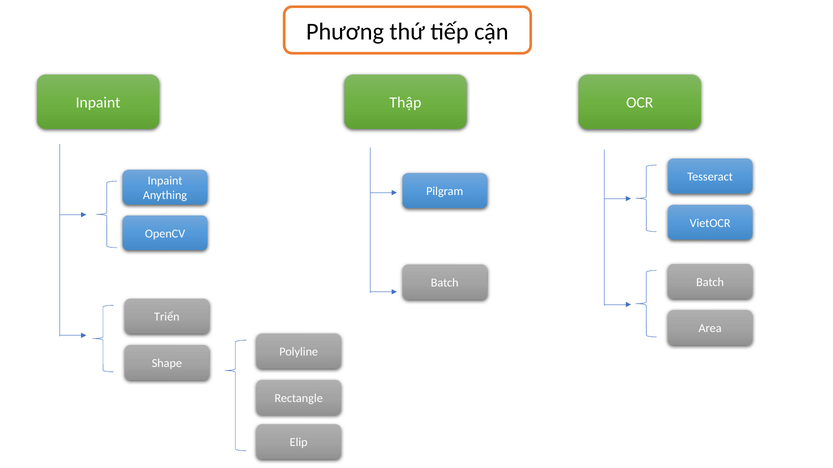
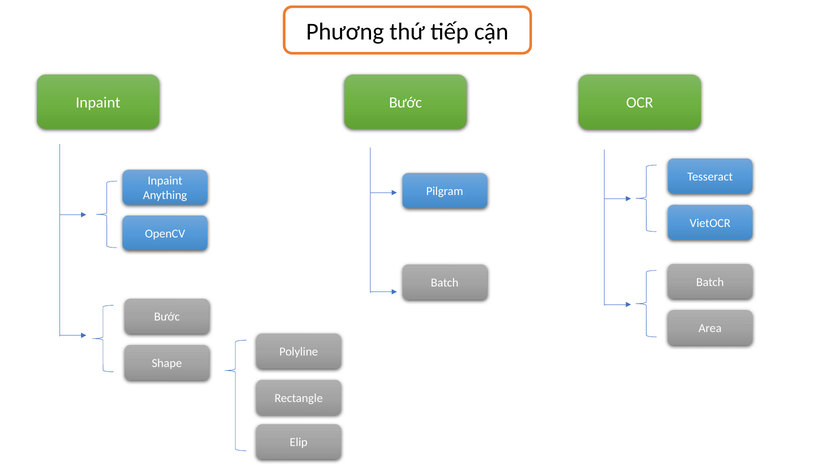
Inpaint Thập: Thập -> Bước
Triển at (167, 317): Triển -> Bước
